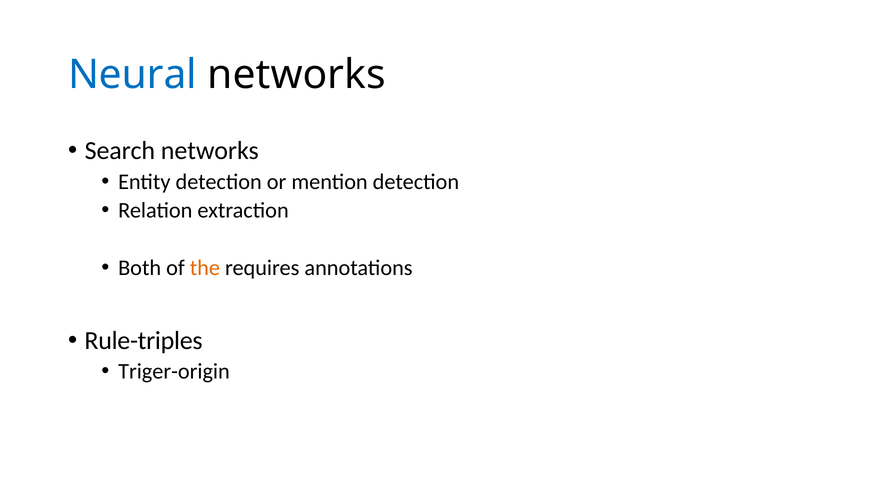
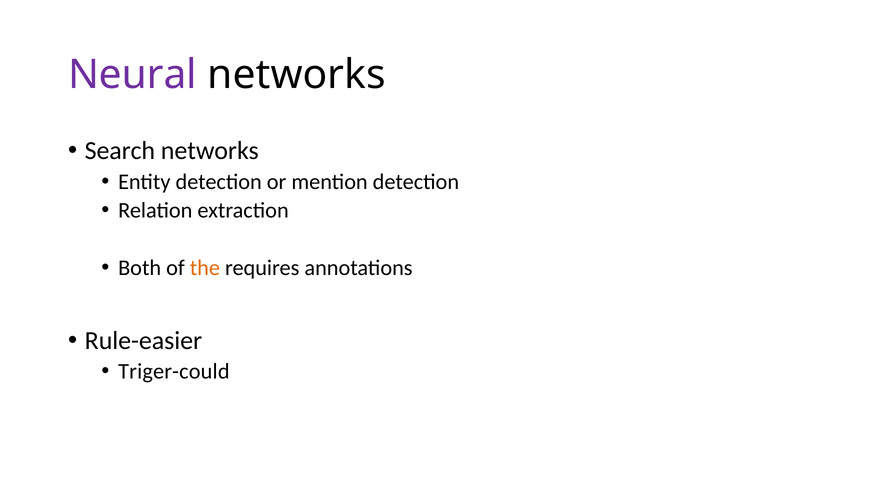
Neural colour: blue -> purple
Rule-triples: Rule-triples -> Rule-easier
Triger-origin: Triger-origin -> Triger-could
